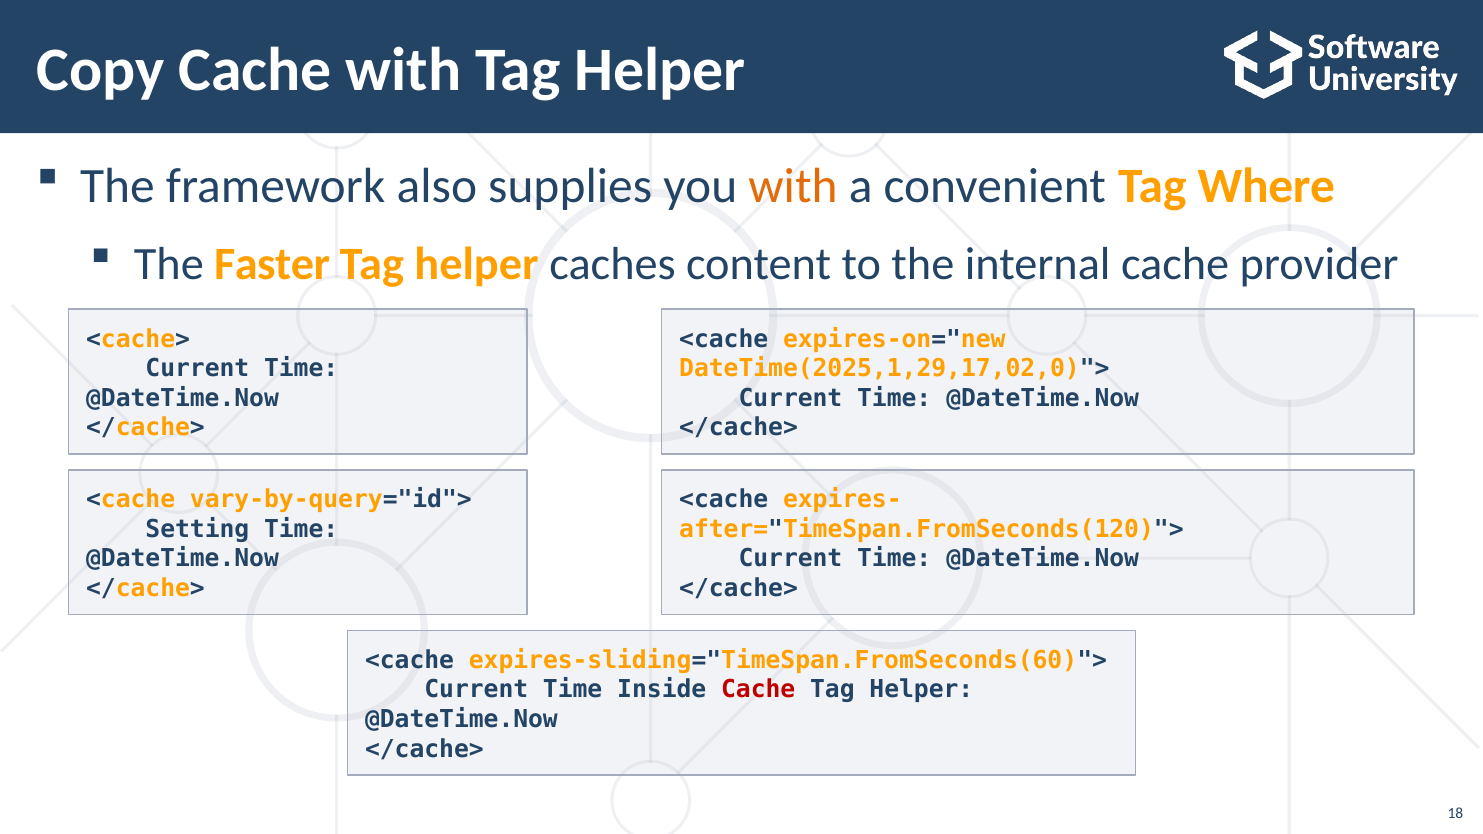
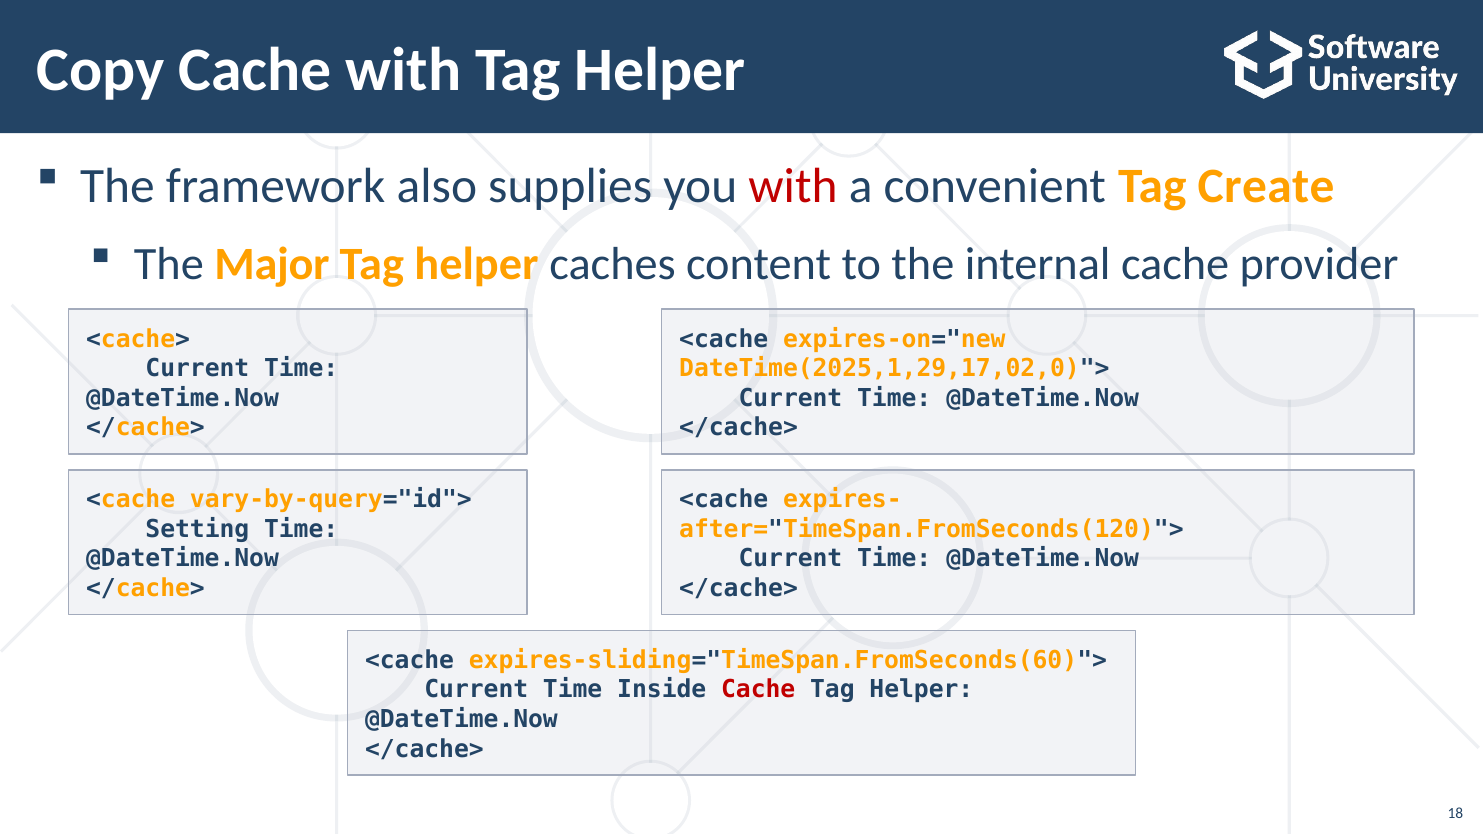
with at (793, 186) colour: orange -> red
Where: Where -> Create
Faster: Faster -> Major
